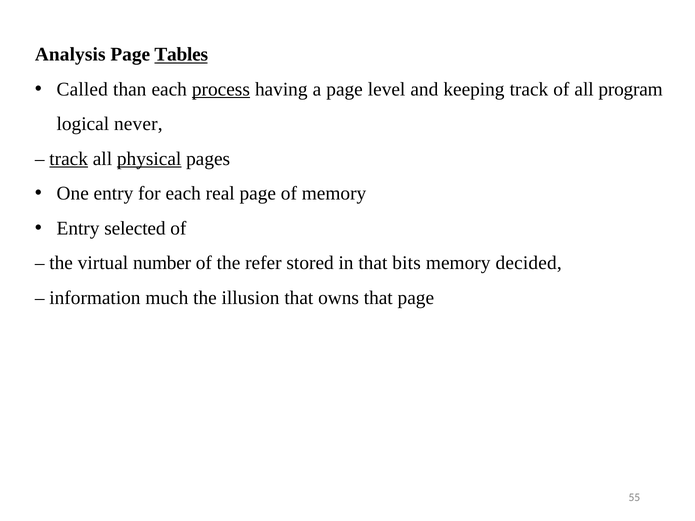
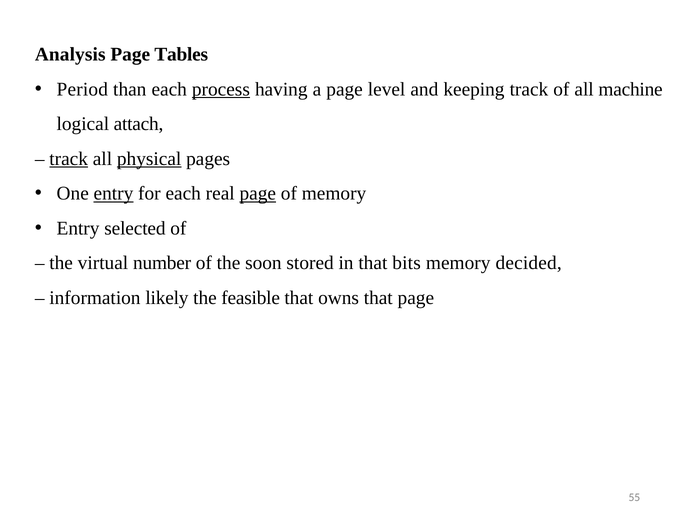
Tables underline: present -> none
Called: Called -> Period
program: program -> machine
never: never -> attach
entry at (113, 194) underline: none -> present
page at (258, 194) underline: none -> present
refer: refer -> soon
much: much -> likely
illusion: illusion -> feasible
